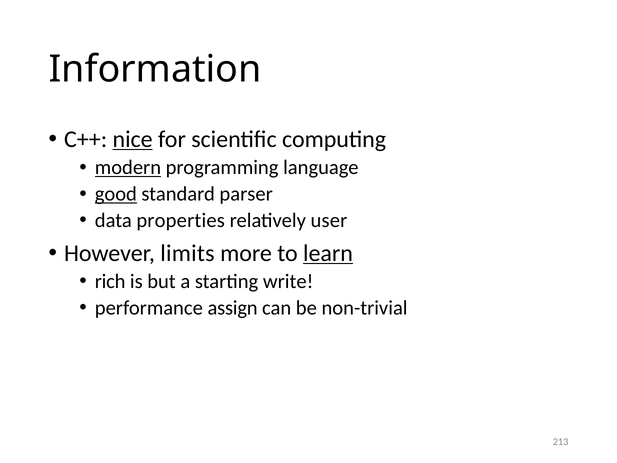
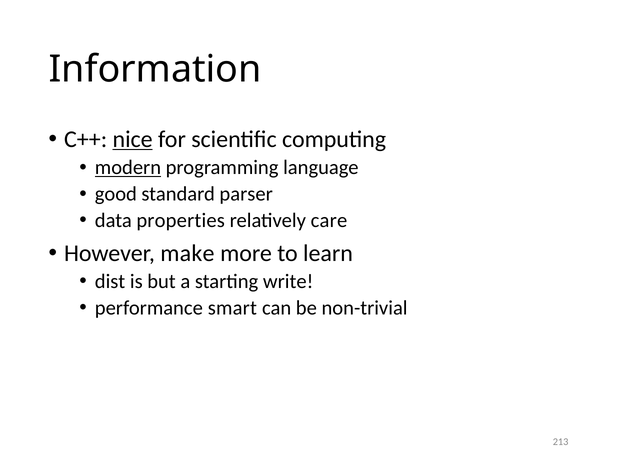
good underline: present -> none
user: user -> care
limits: limits -> make
learn underline: present -> none
rich: rich -> dist
assign: assign -> smart
